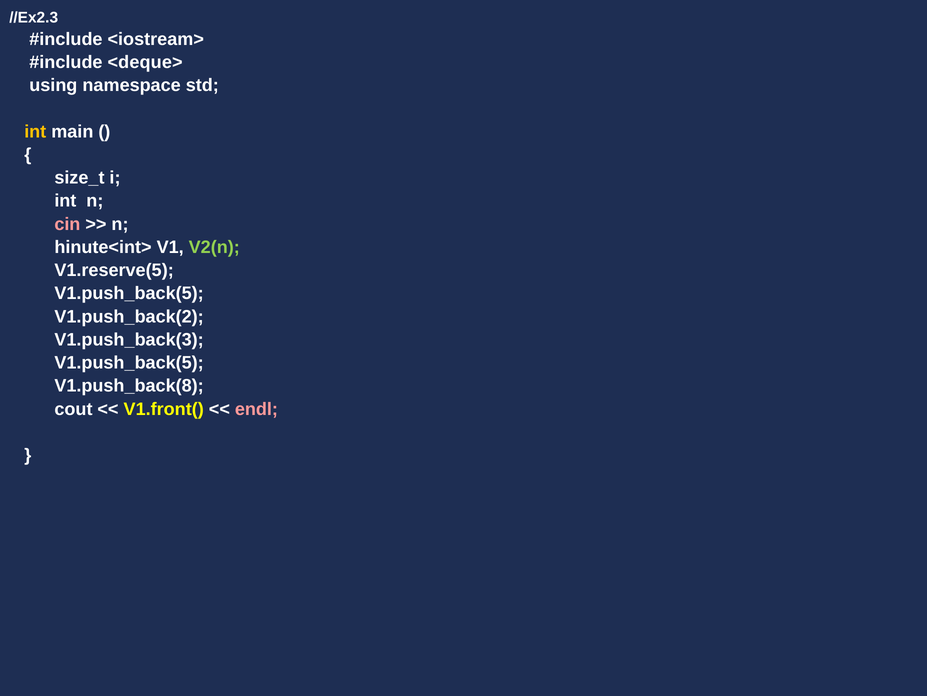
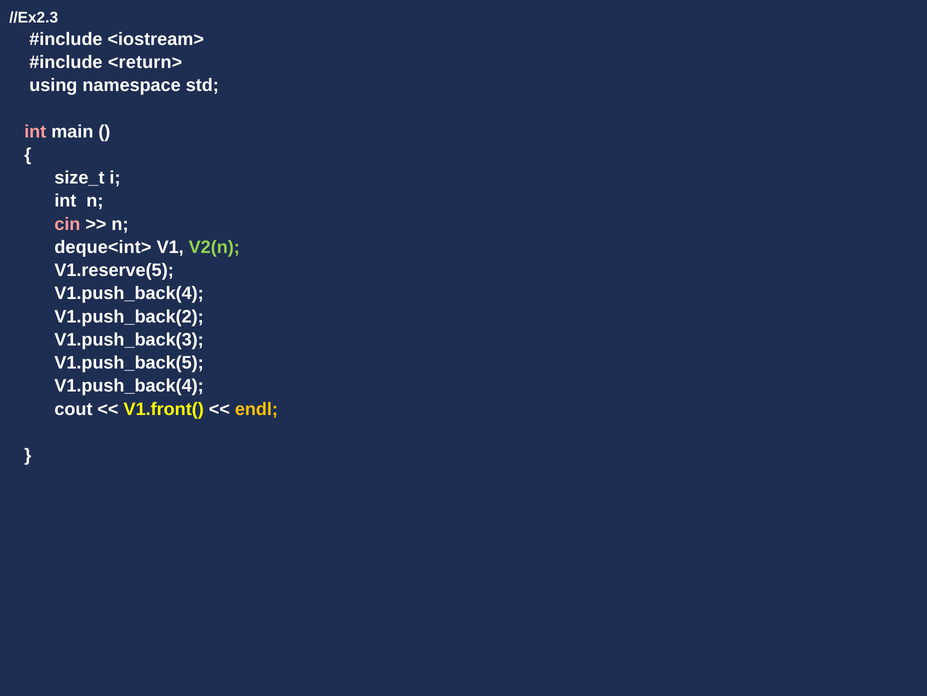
<deque>: <deque> -> <return>
int at (35, 131) colour: yellow -> pink
hinute<int>: hinute<int> -> deque<int>
V1.push_back(5 at (129, 293): V1.push_back(5 -> V1.push_back(4
V1.push_back(8 at (129, 386): V1.push_back(8 -> V1.push_back(4
endl colour: pink -> yellow
